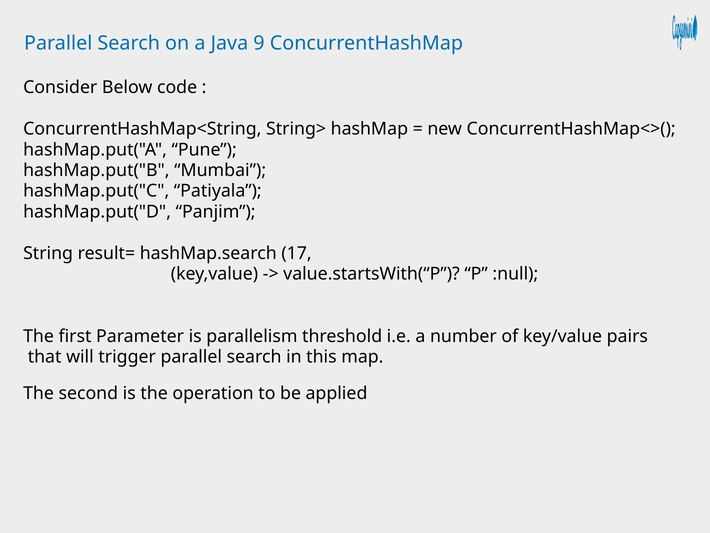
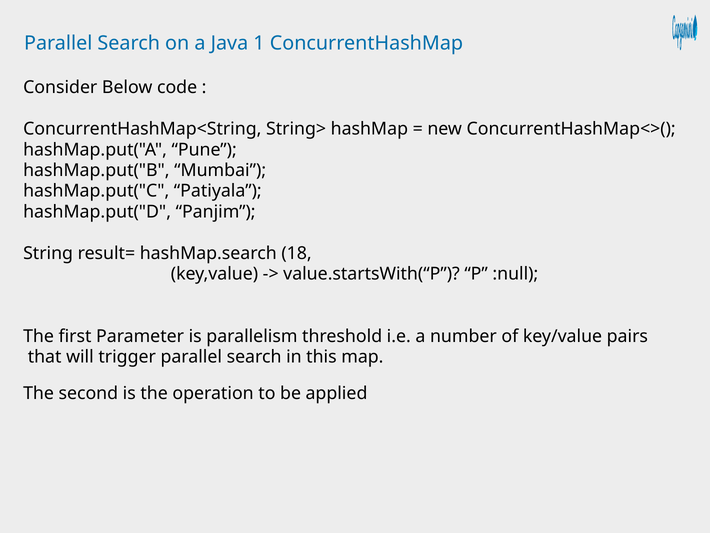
9: 9 -> 1
17: 17 -> 18
